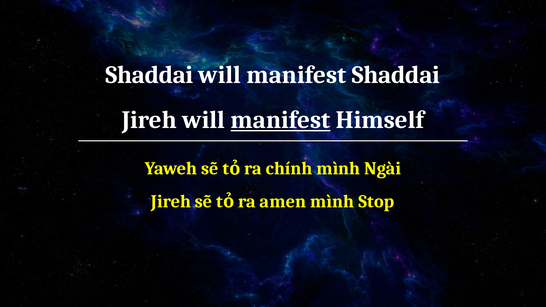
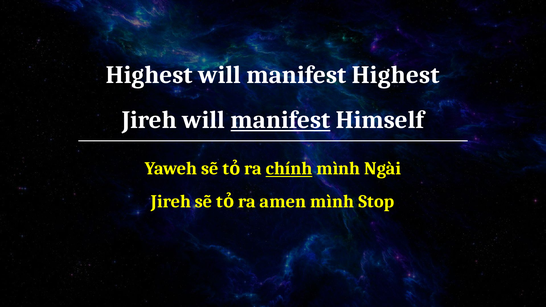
Shaddai at (149, 75): Shaddai -> Highest
manifest Shaddai: Shaddai -> Highest
chính underline: none -> present
